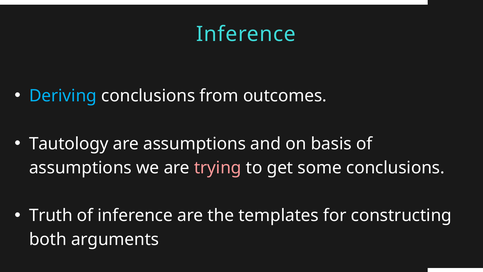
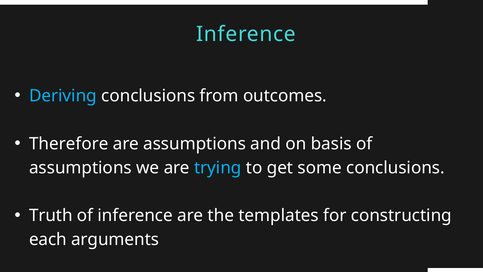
Tautology: Tautology -> Therefore
trying colour: pink -> light blue
both: both -> each
